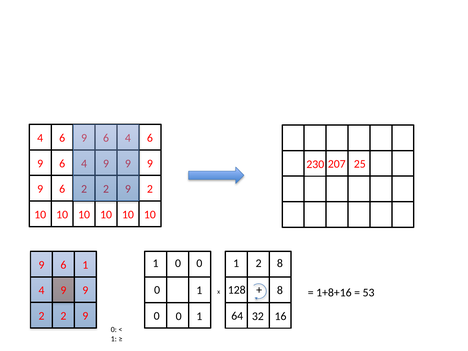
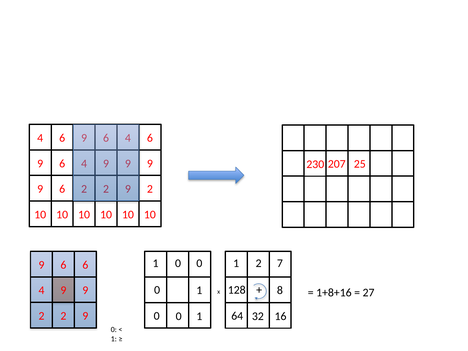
2 8: 8 -> 7
6 1: 1 -> 6
53: 53 -> 27
